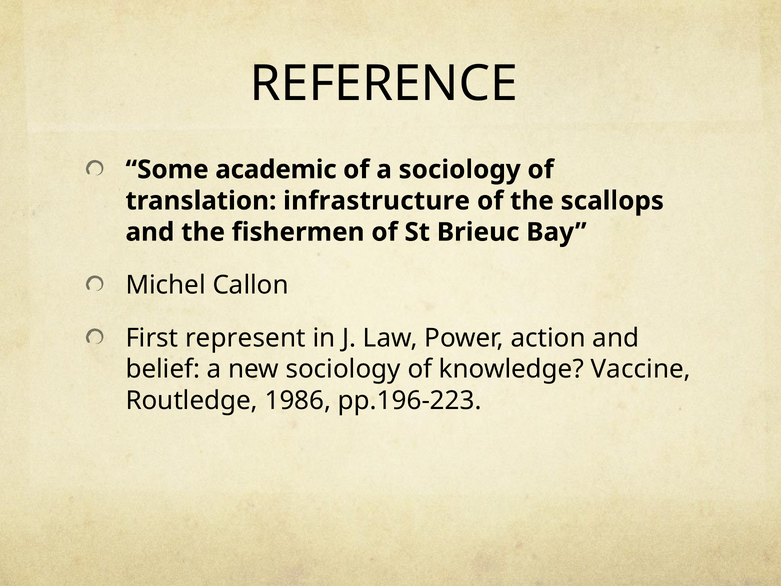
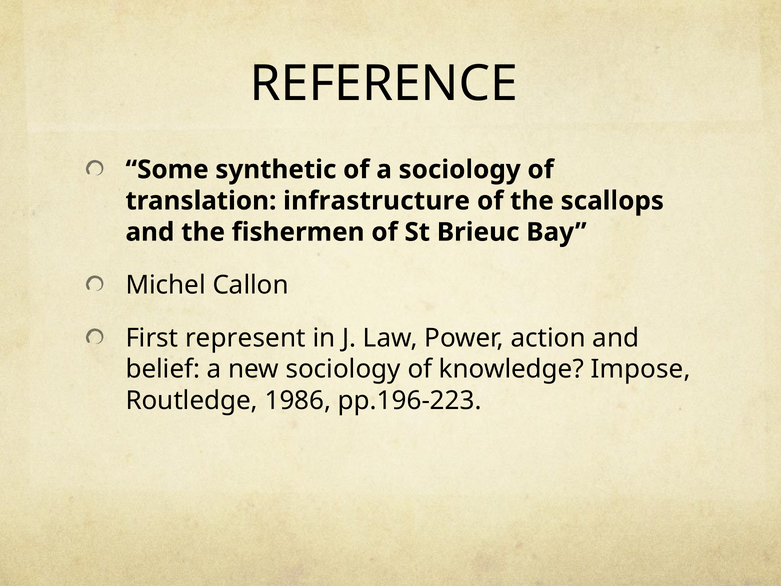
academic: academic -> synthetic
Vaccine: Vaccine -> Impose
